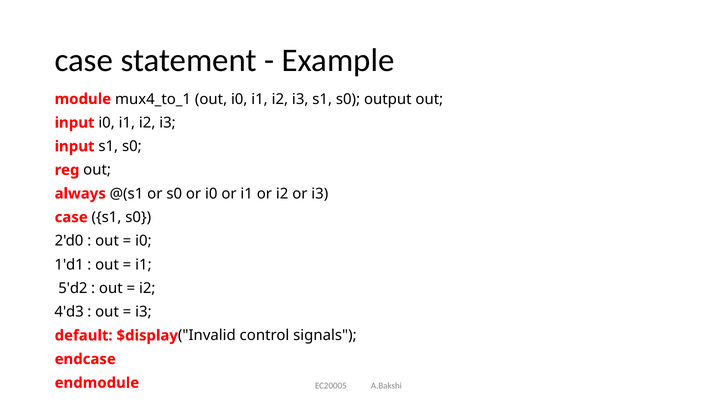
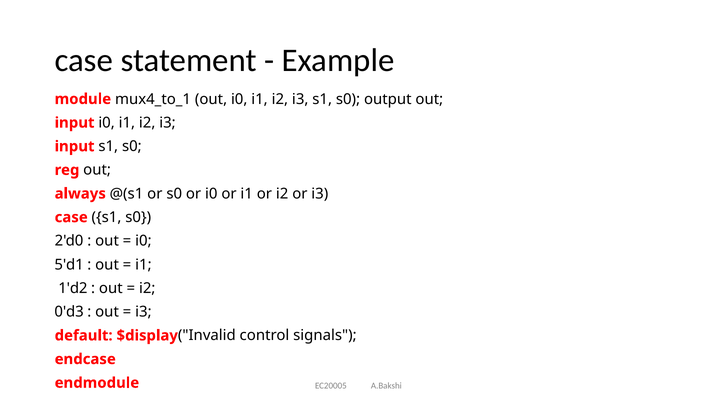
1'd1: 1'd1 -> 5'd1
5'd2: 5'd2 -> 1'd2
4'd3: 4'd3 -> 0'd3
